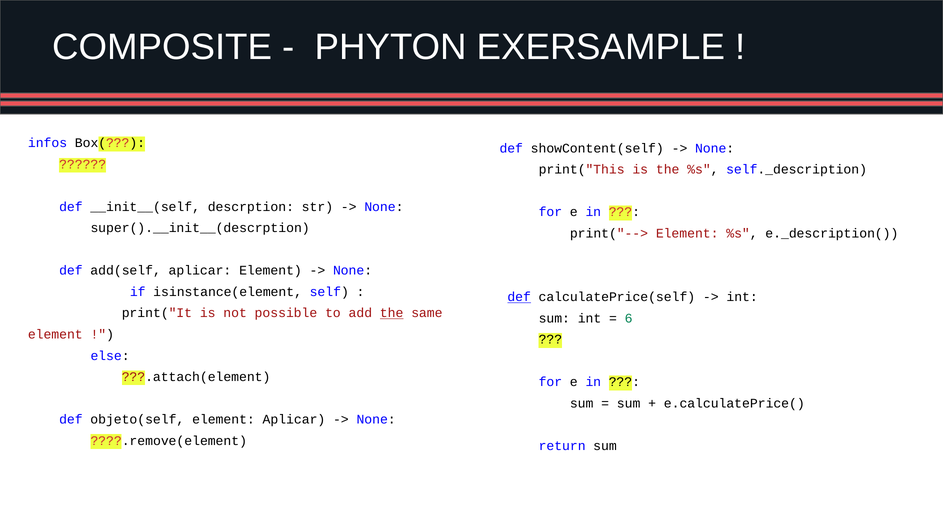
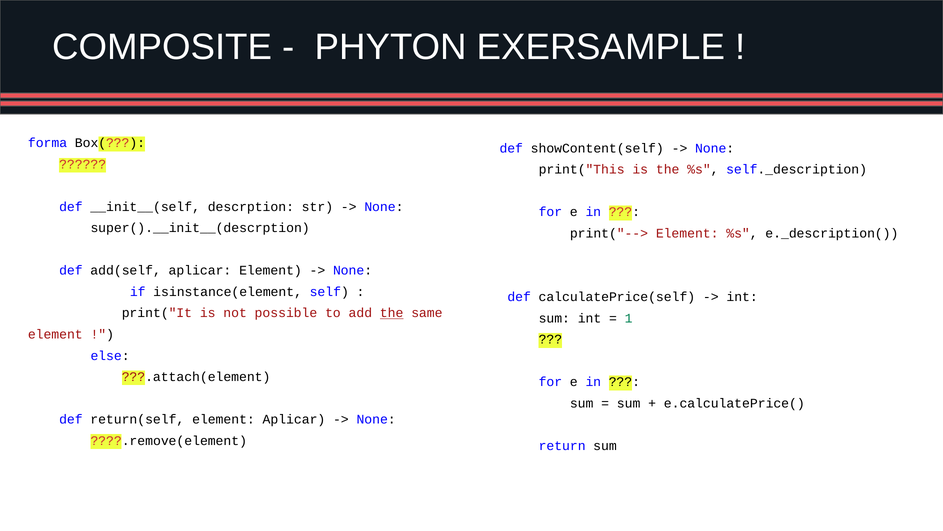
infos: infos -> forma
def at (519, 297) underline: present -> none
6: 6 -> 1
objeto(self: objeto(self -> return(self
